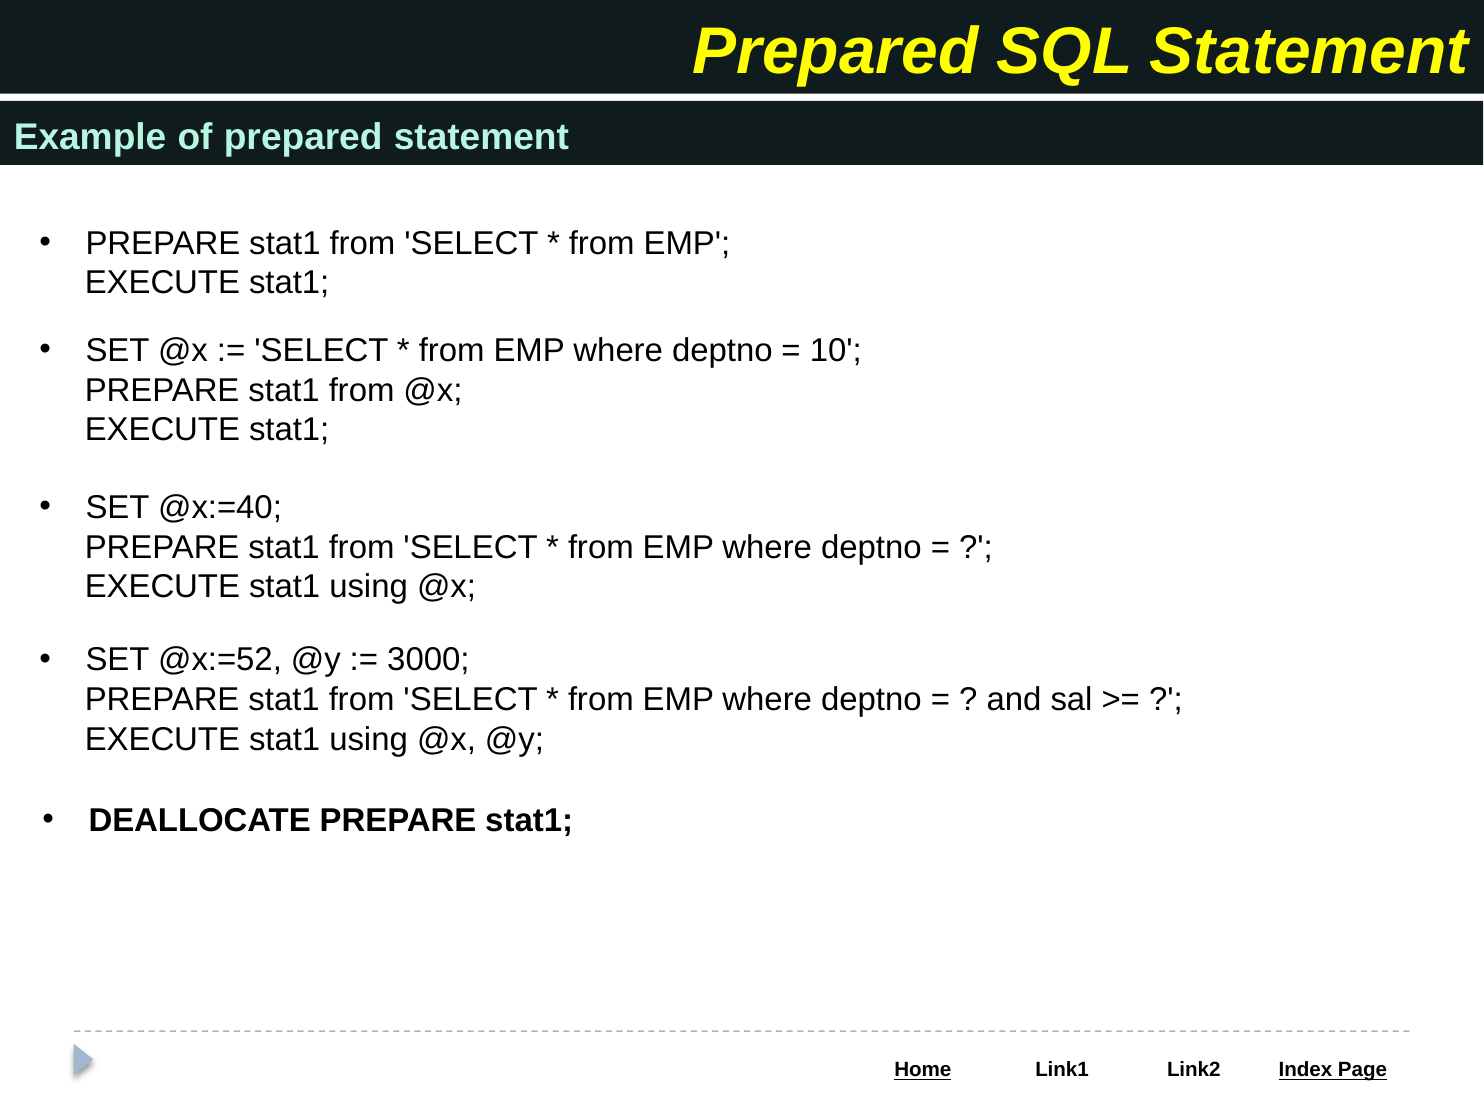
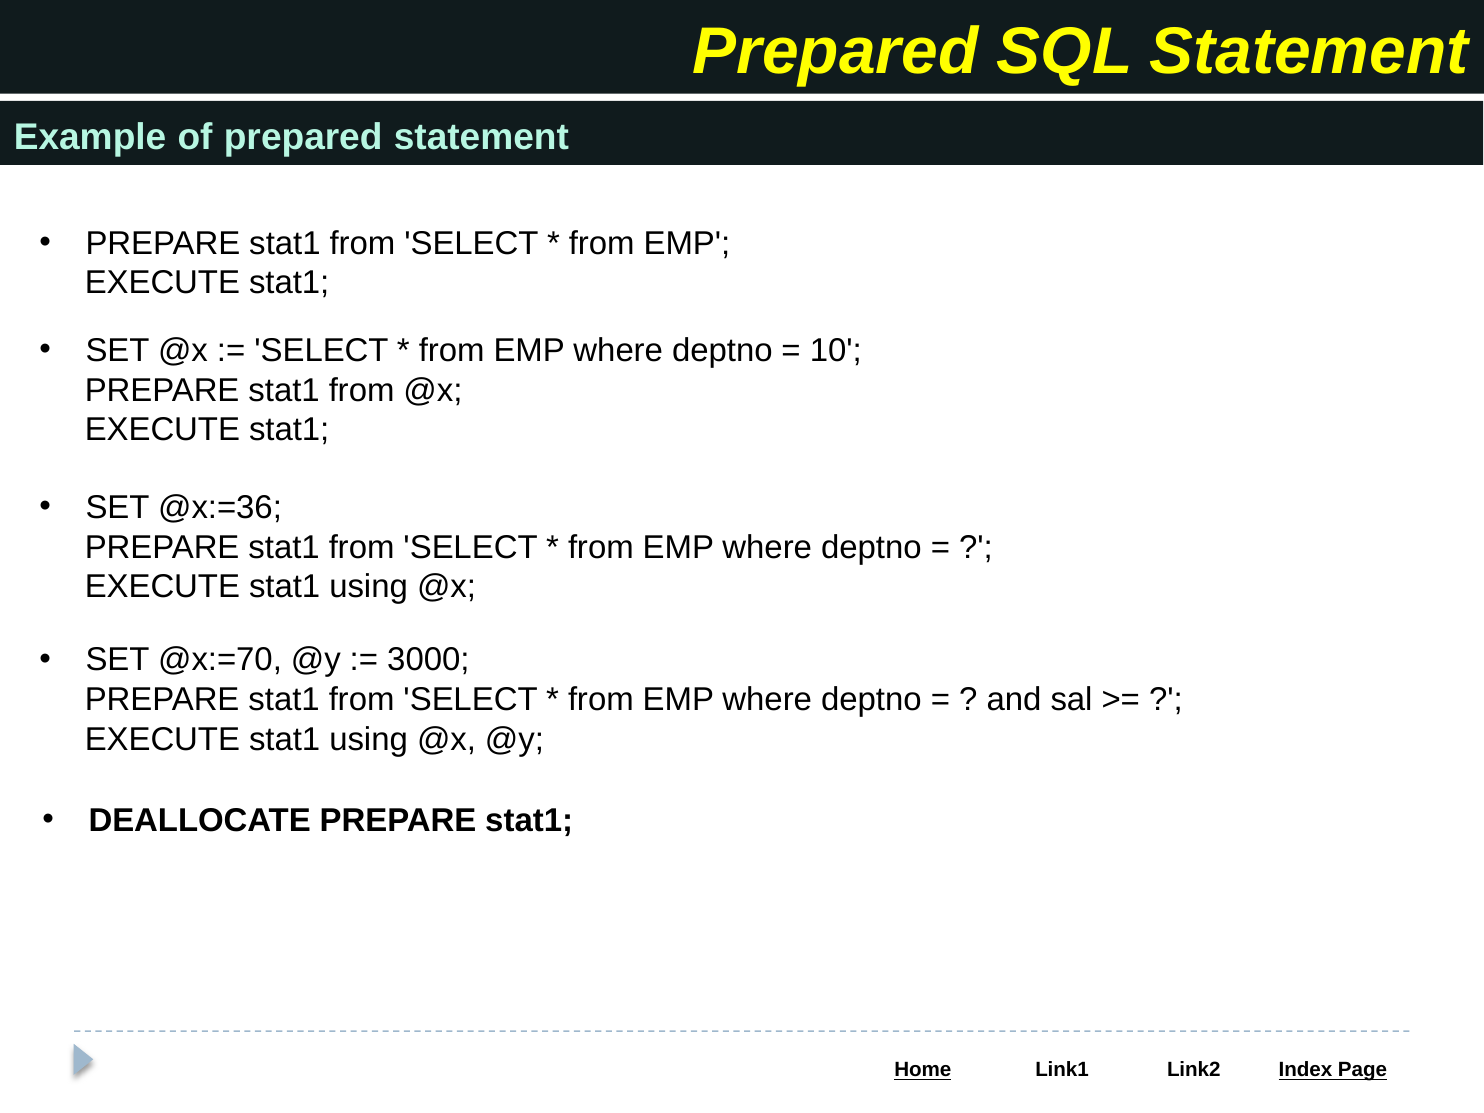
@x:=40: @x:=40 -> @x:=36
@x:=52: @x:=52 -> @x:=70
